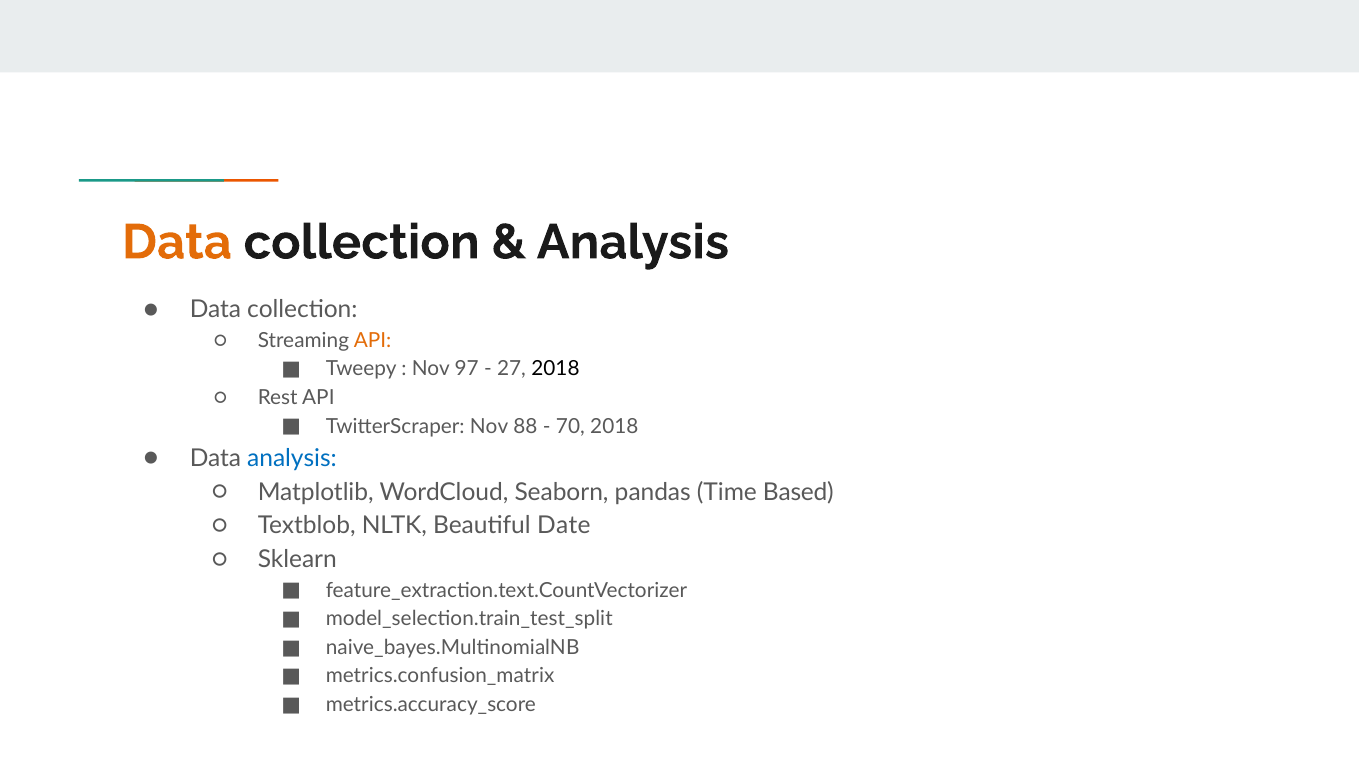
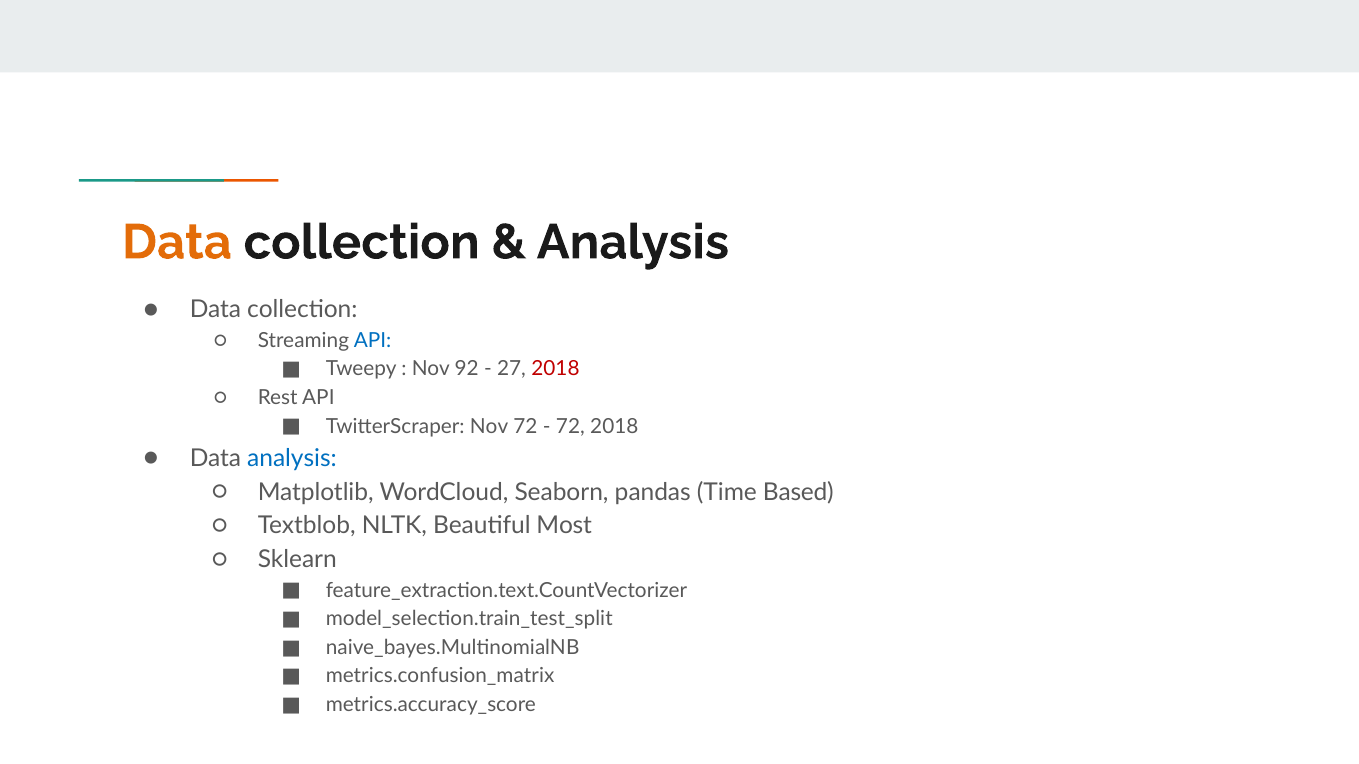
API at (373, 341) colour: orange -> blue
97: 97 -> 92
2018 at (555, 369) colour: black -> red
Nov 88: 88 -> 72
70 at (570, 426): 70 -> 72
Date: Date -> Most
